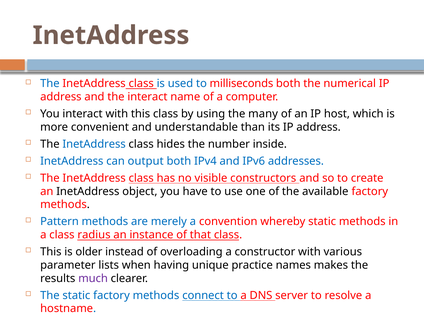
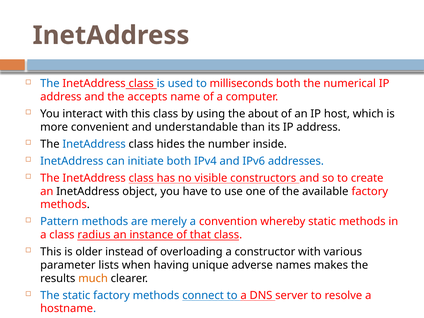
the interact: interact -> accepts
many: many -> about
output: output -> initiate
practice: practice -> adverse
much colour: purple -> orange
